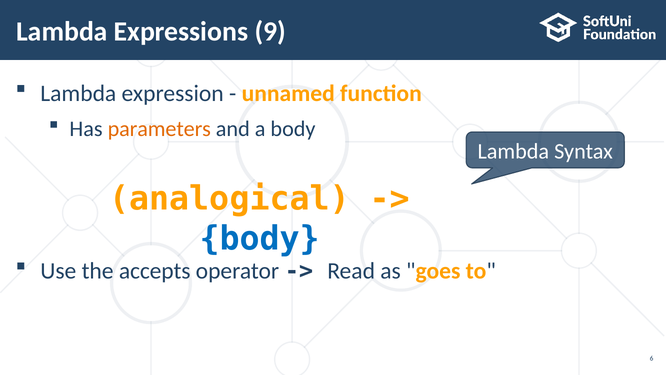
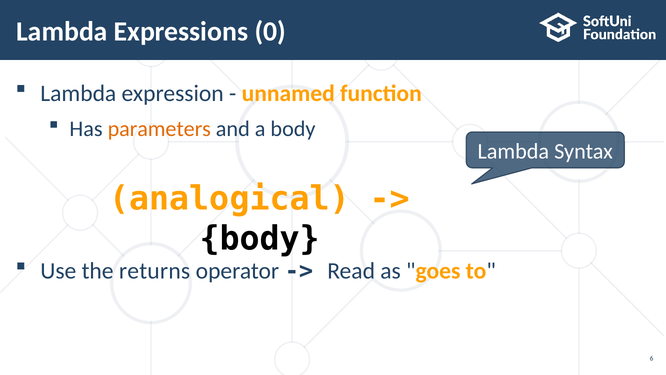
9: 9 -> 0
body at (260, 238) colour: blue -> black
accepts: accepts -> returns
